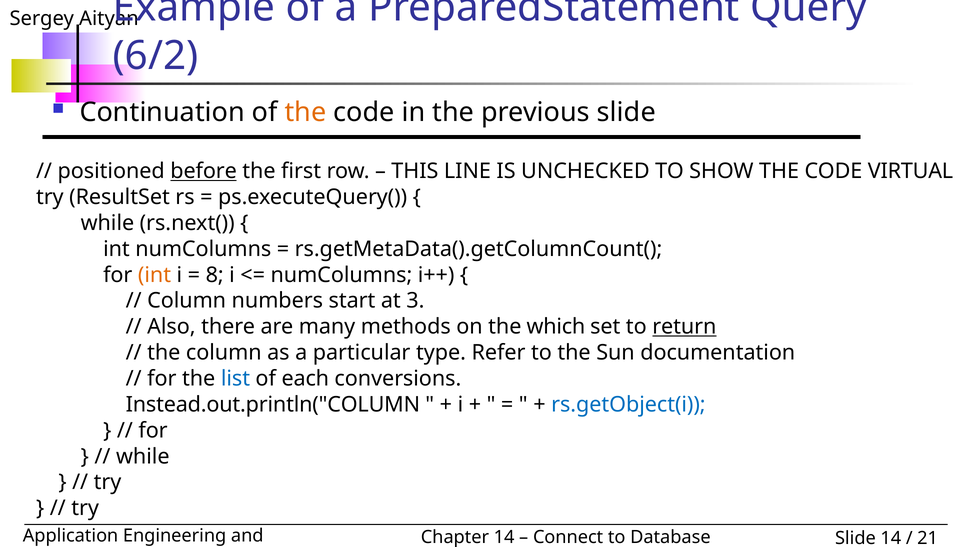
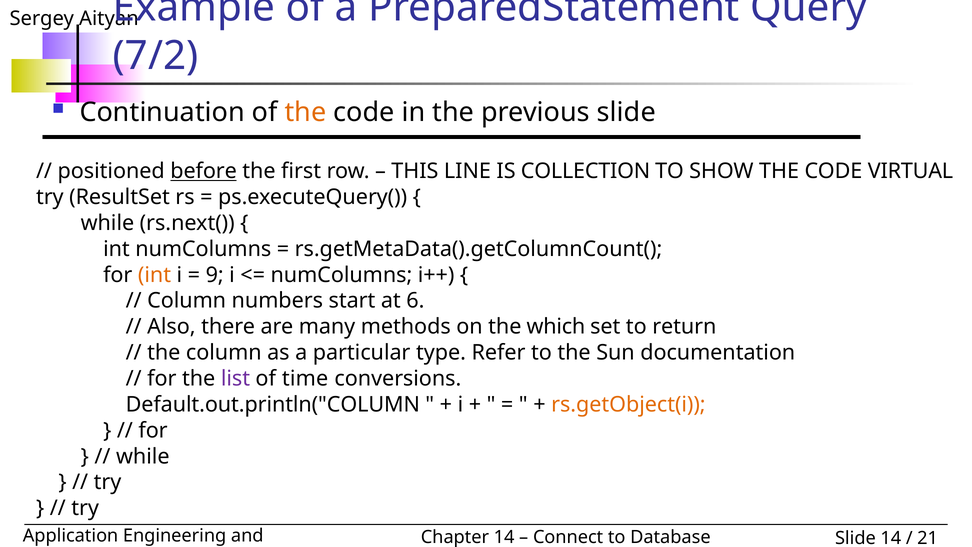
6/2: 6/2 -> 7/2
UNCHECKED: UNCHECKED -> COLLECTION
8: 8 -> 9
3: 3 -> 6
return underline: present -> none
list colour: blue -> purple
each: each -> time
Instead.out.println("COLUMN: Instead.out.println("COLUMN -> Default.out.println("COLUMN
rs.getObject(i colour: blue -> orange
